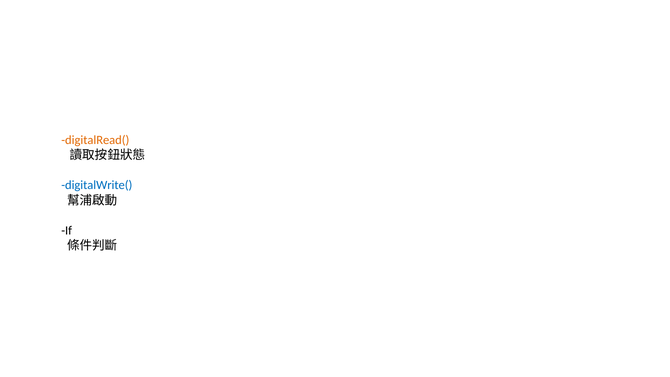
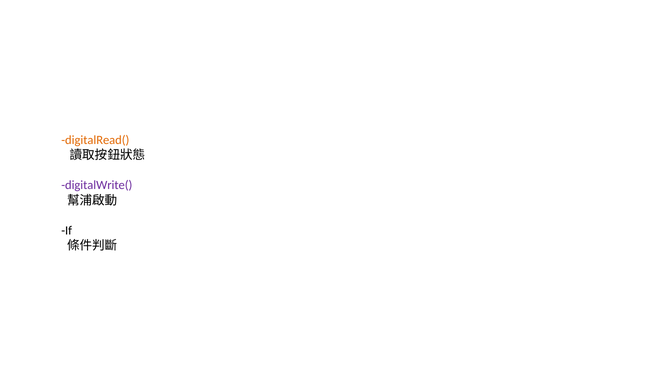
digitalWrite( colour: blue -> purple
